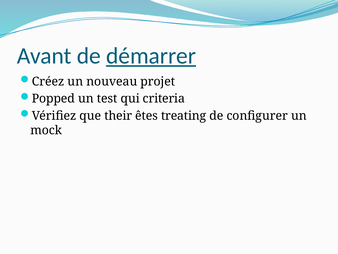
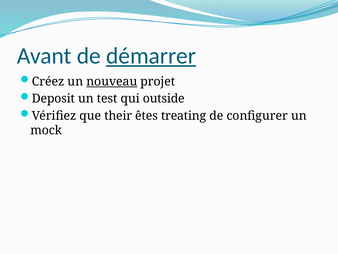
nouveau underline: none -> present
Popped: Popped -> Deposit
criteria: criteria -> outside
